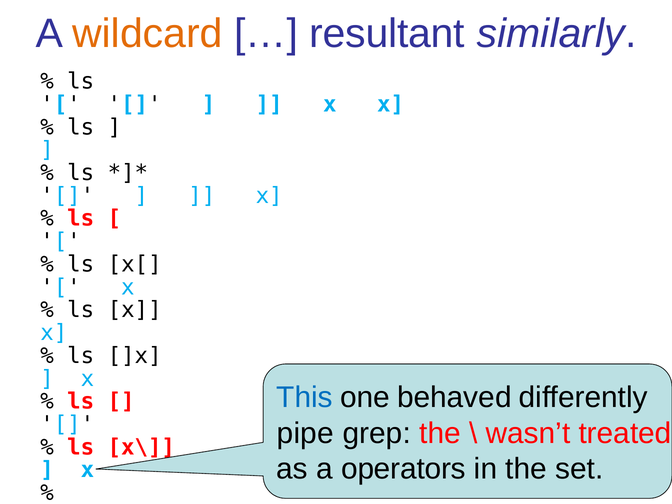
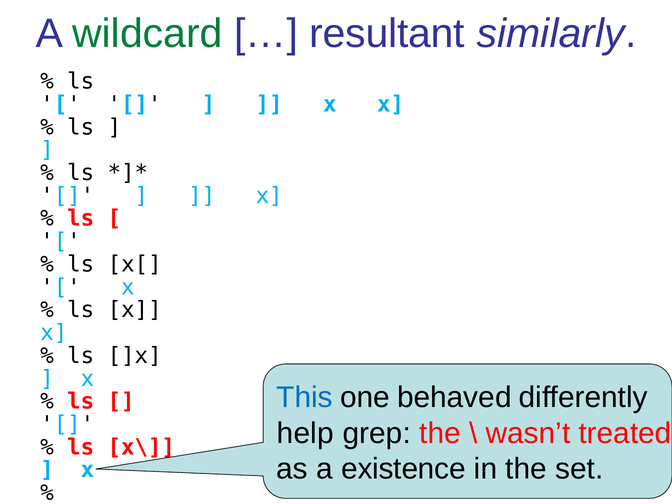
wildcard colour: orange -> green
pipe: pipe -> help
operators: operators -> existence
